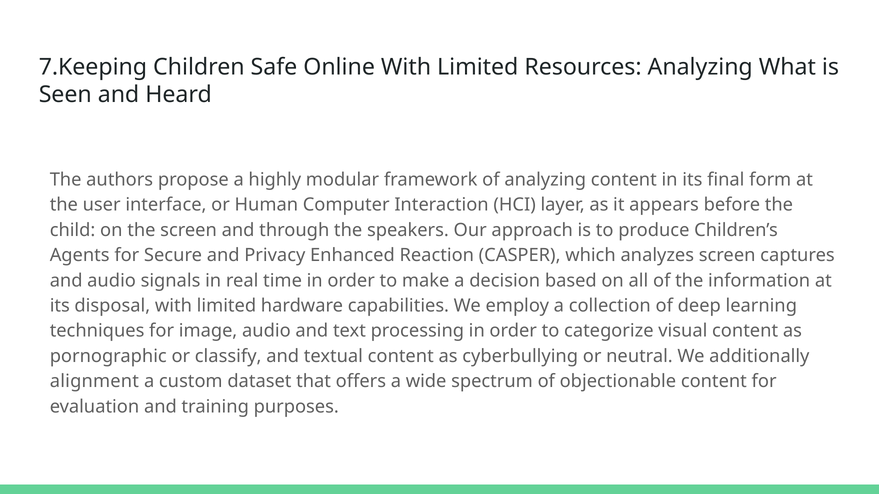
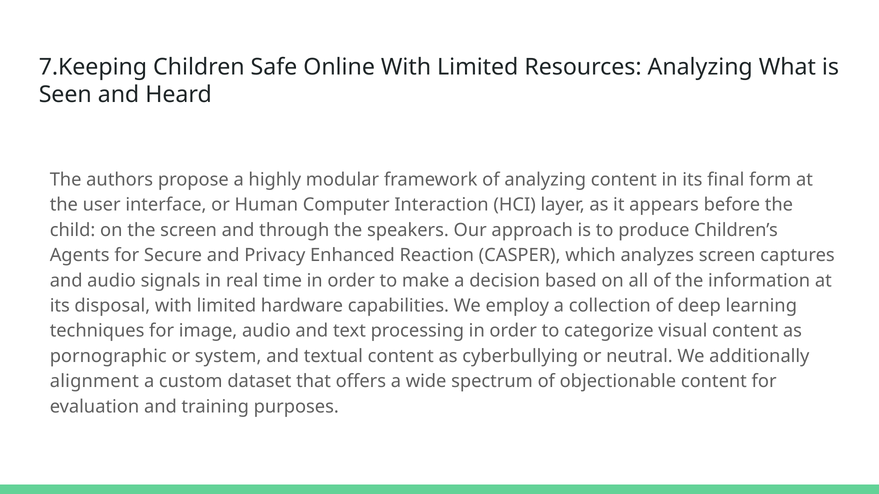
classify: classify -> system
